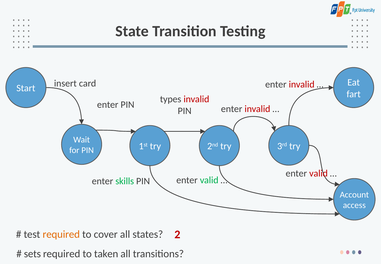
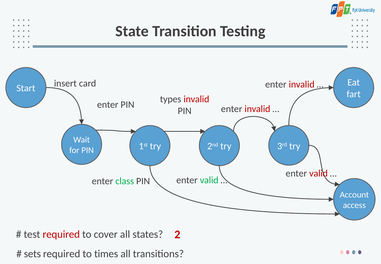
skills: skills -> class
required at (61, 234) colour: orange -> red
taken: taken -> times
